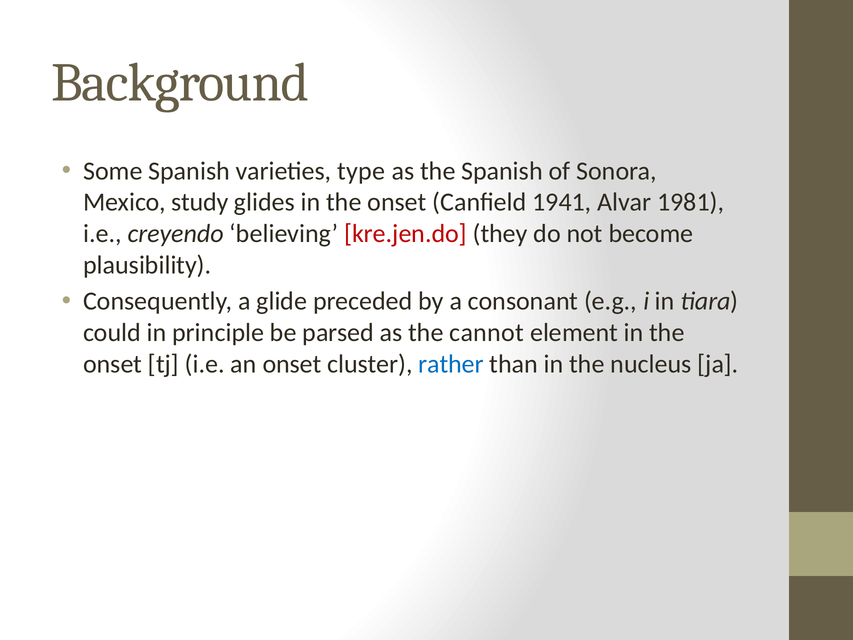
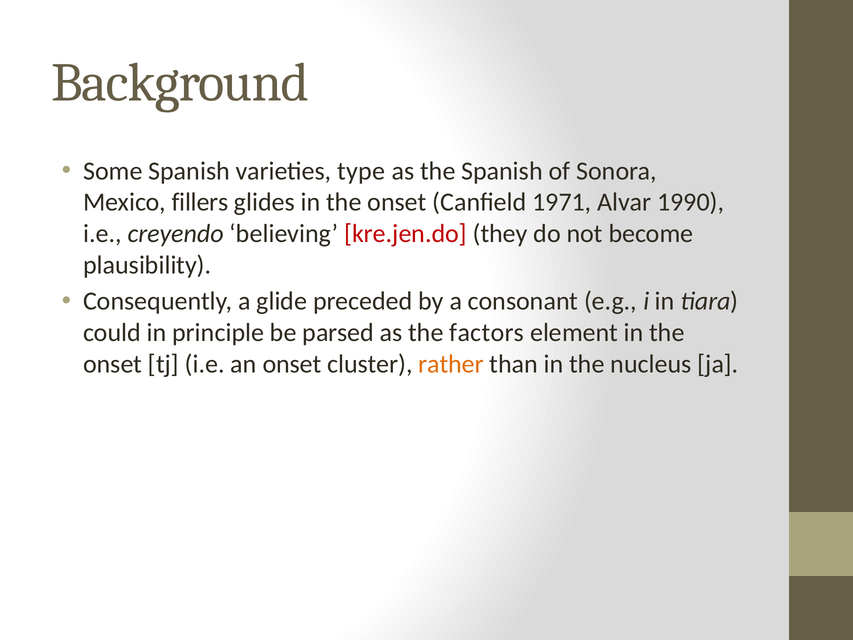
study: study -> fillers
1941: 1941 -> 1971
1981: 1981 -> 1990
cannot: cannot -> factors
rather colour: blue -> orange
